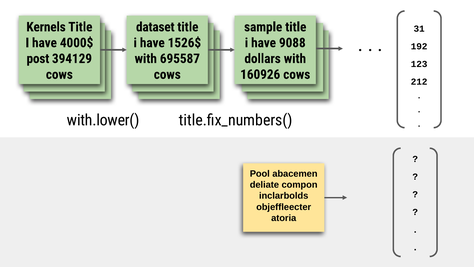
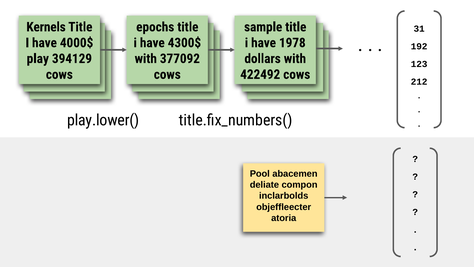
dataset: dataset -> epochs
1526$: 1526$ -> 4300$
9088: 9088 -> 1978
post: post -> play
695587: 695587 -> 377092
160926: 160926 -> 422492
with.lower(: with.lower( -> play.lower(
